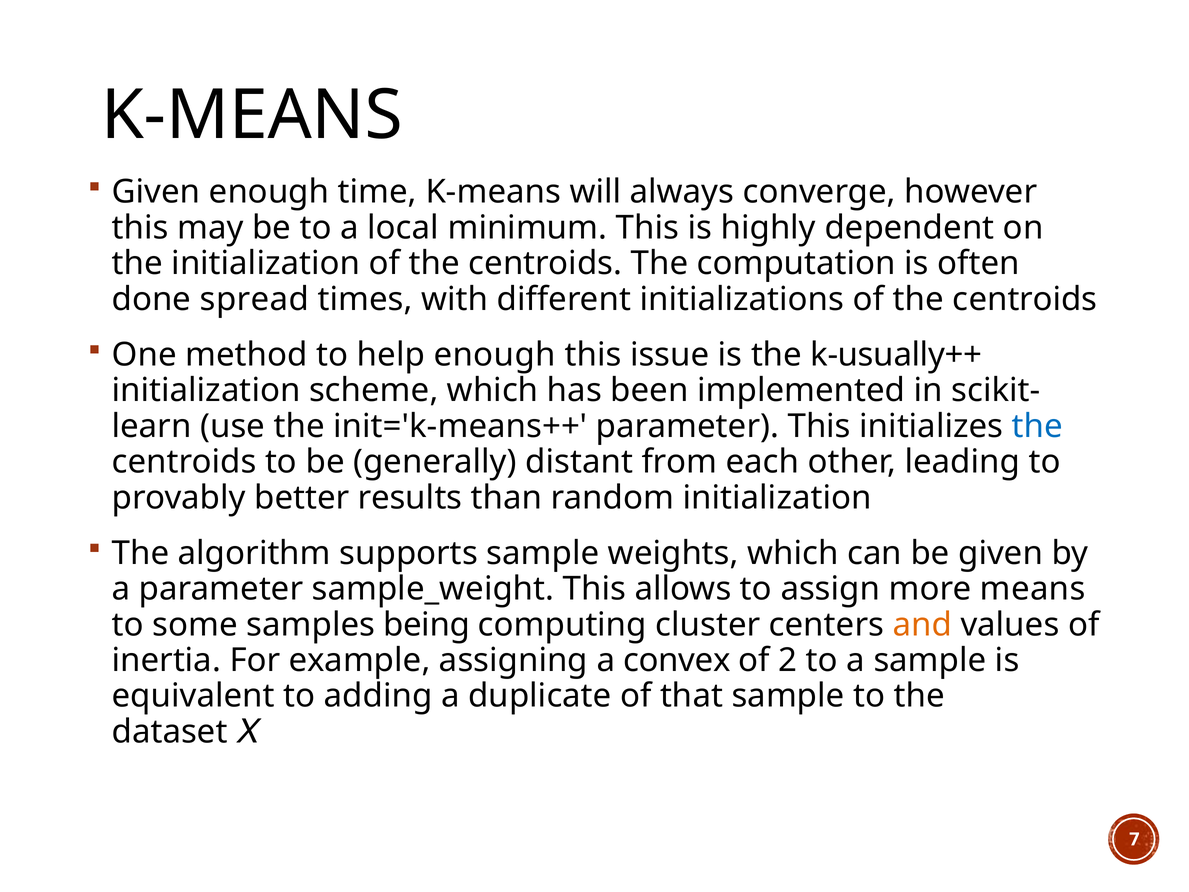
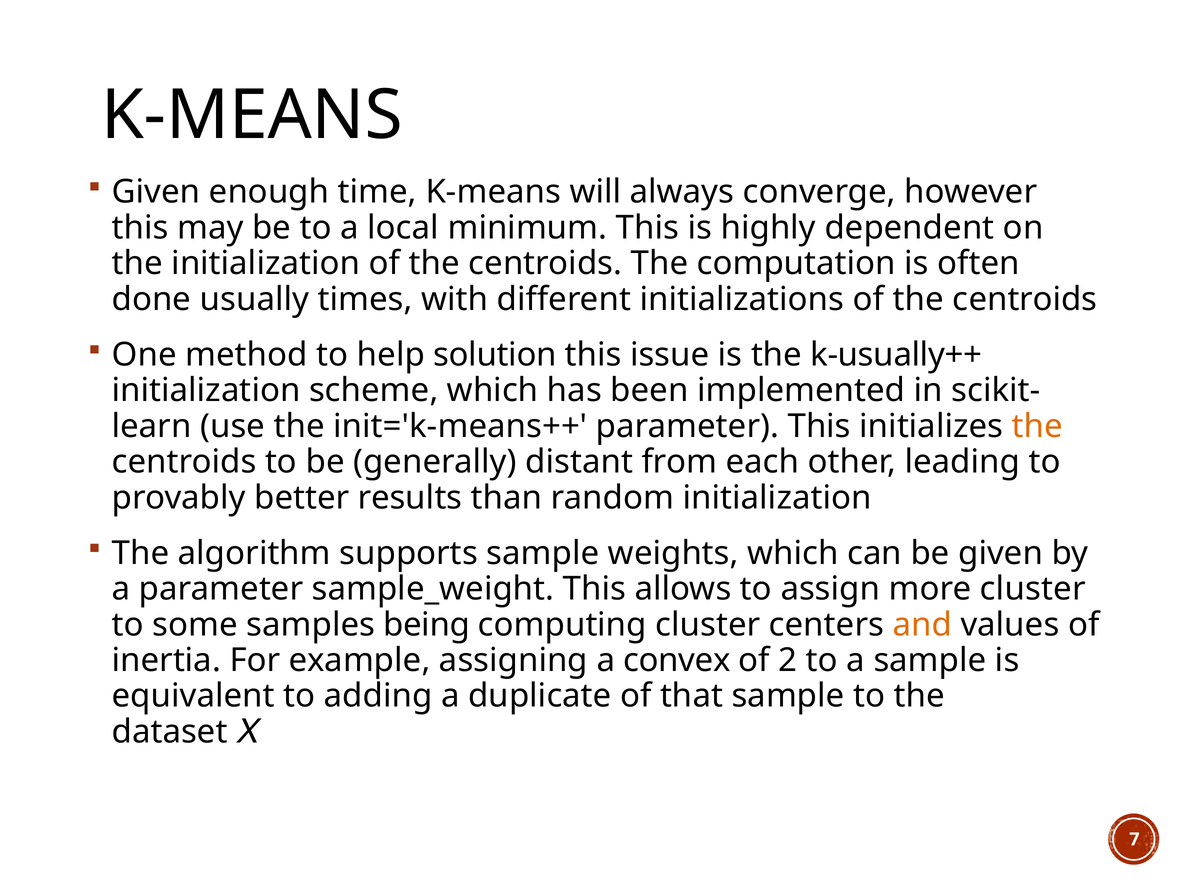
spread: spread -> usually
help enough: enough -> solution
the at (1037, 426) colour: blue -> orange
more means: means -> cluster
